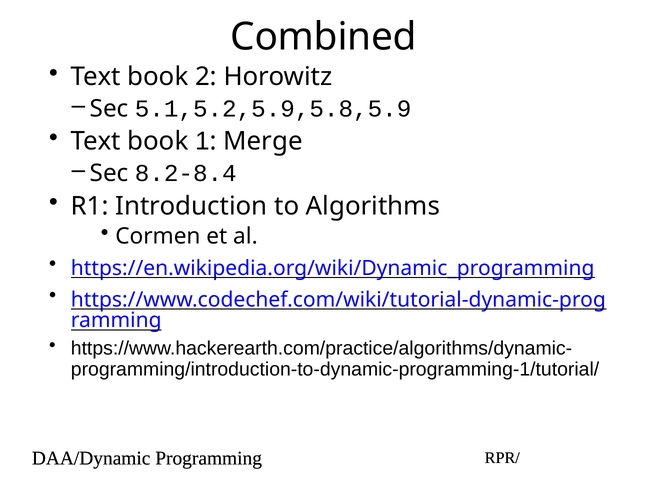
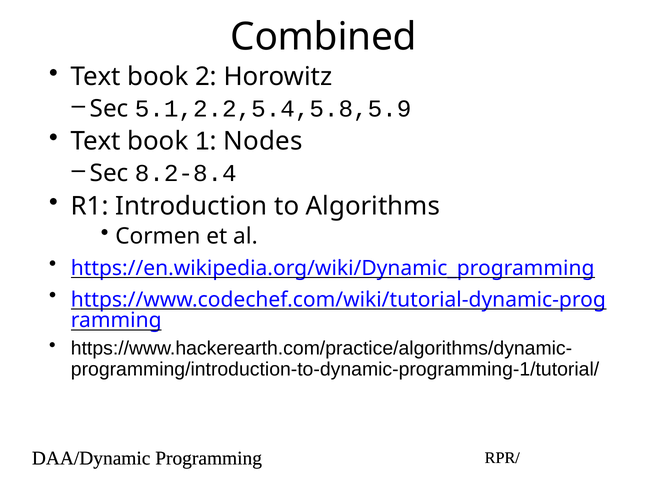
5.1,5.2,5.9,5.8,5.9: 5.1,5.2,5.9,5.8,5.9 -> 5.1,2.2,5.4,5.8,5.9
Merge: Merge -> Nodes
